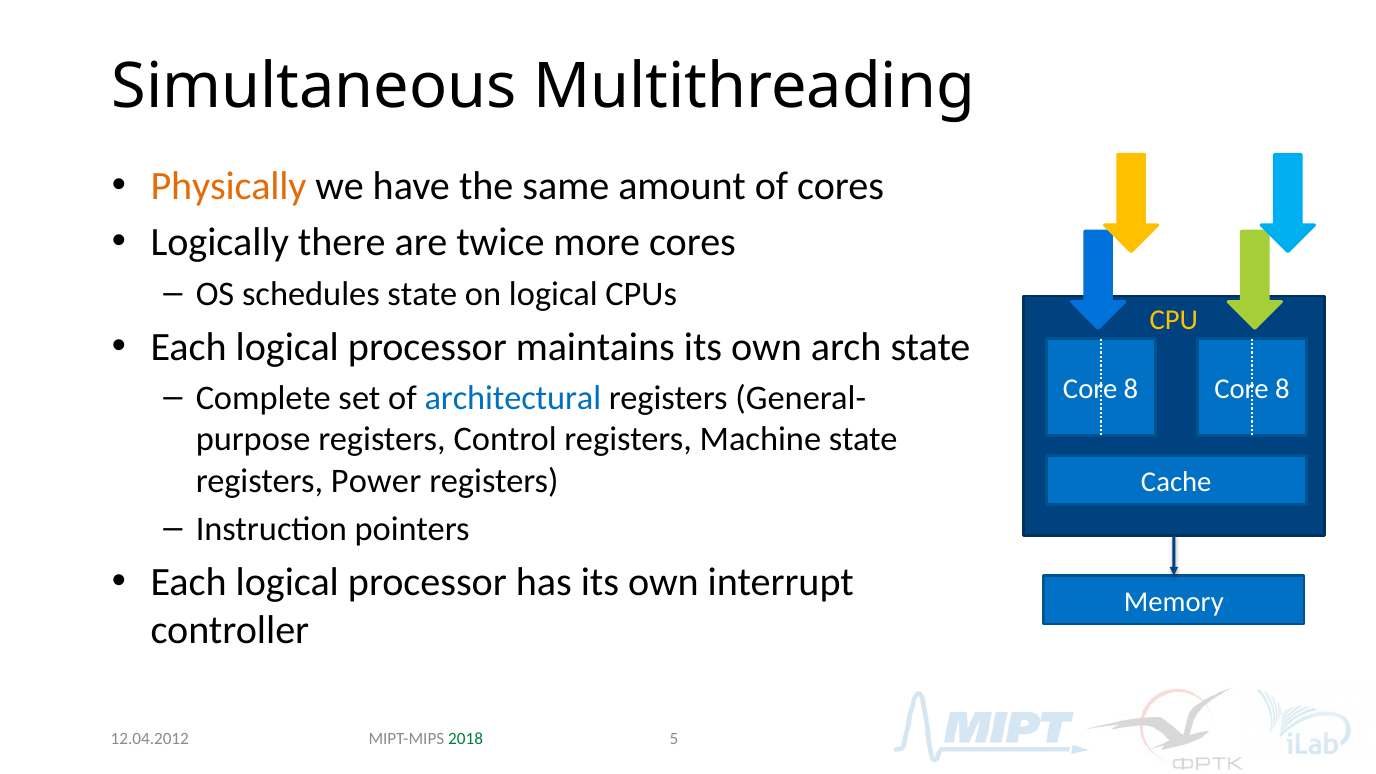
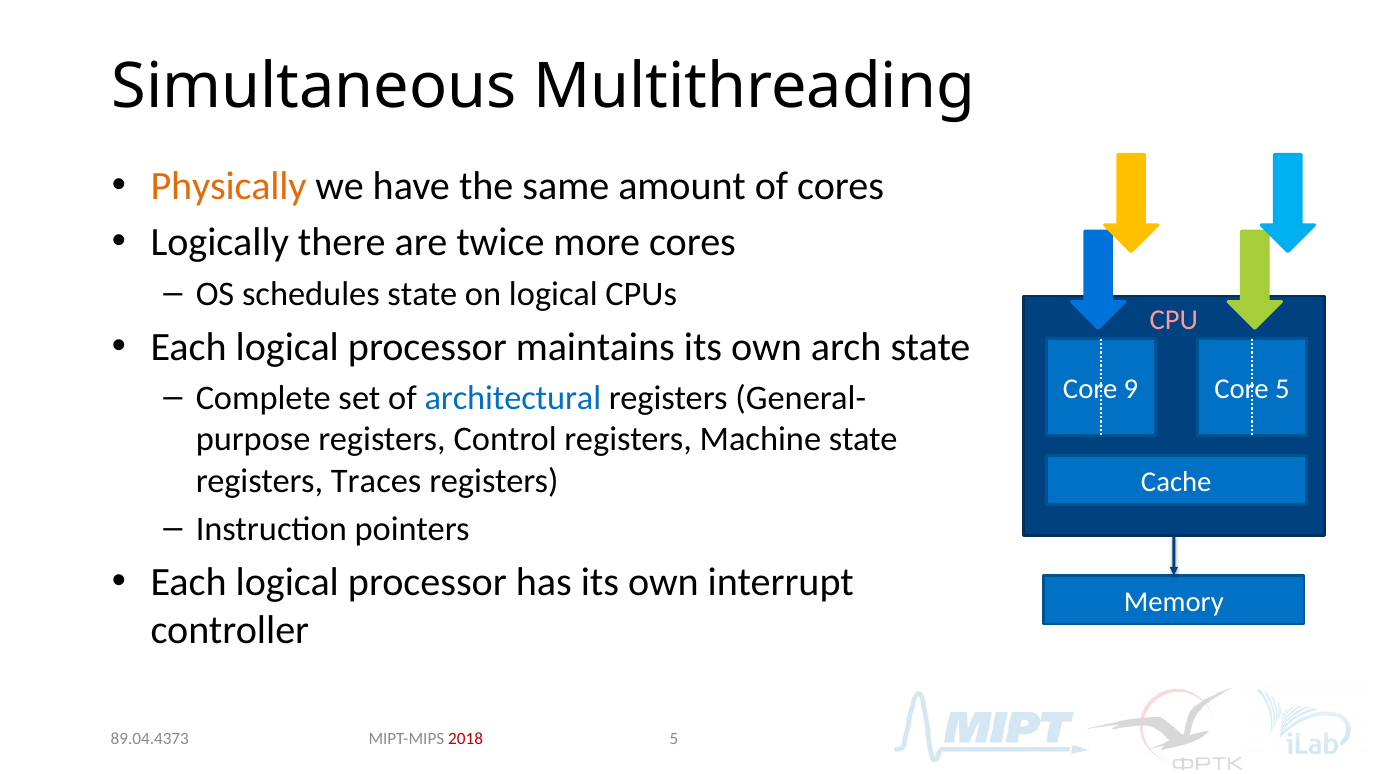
CPU colour: yellow -> pink
8 at (1131, 389): 8 -> 9
8 at (1282, 389): 8 -> 5
Power: Power -> Traces
12.04.2012: 12.04.2012 -> 89.04.4373
2018 colour: green -> red
